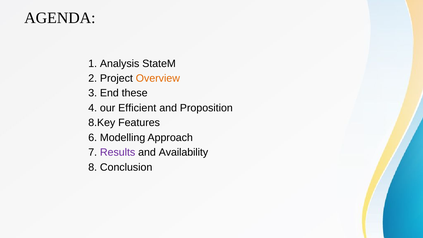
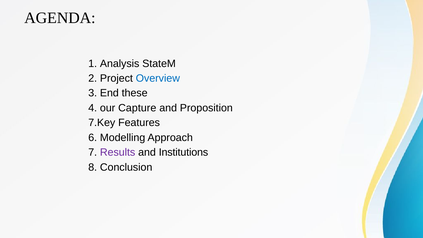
Overview colour: orange -> blue
Efficient: Efficient -> Capture
8.Key: 8.Key -> 7.Key
Availability: Availability -> Institutions
